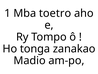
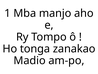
toetro: toetro -> manjo
